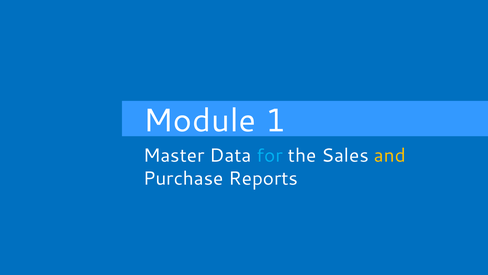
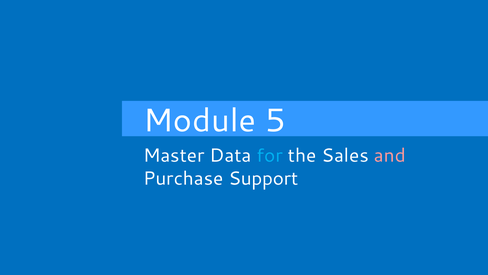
1: 1 -> 5
and colour: yellow -> pink
Reports: Reports -> Support
